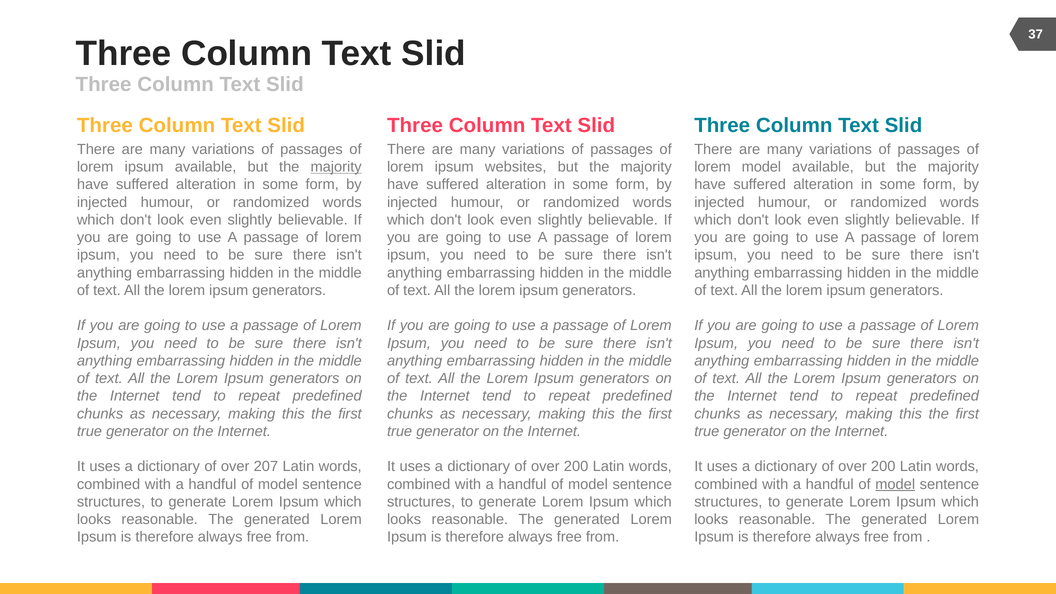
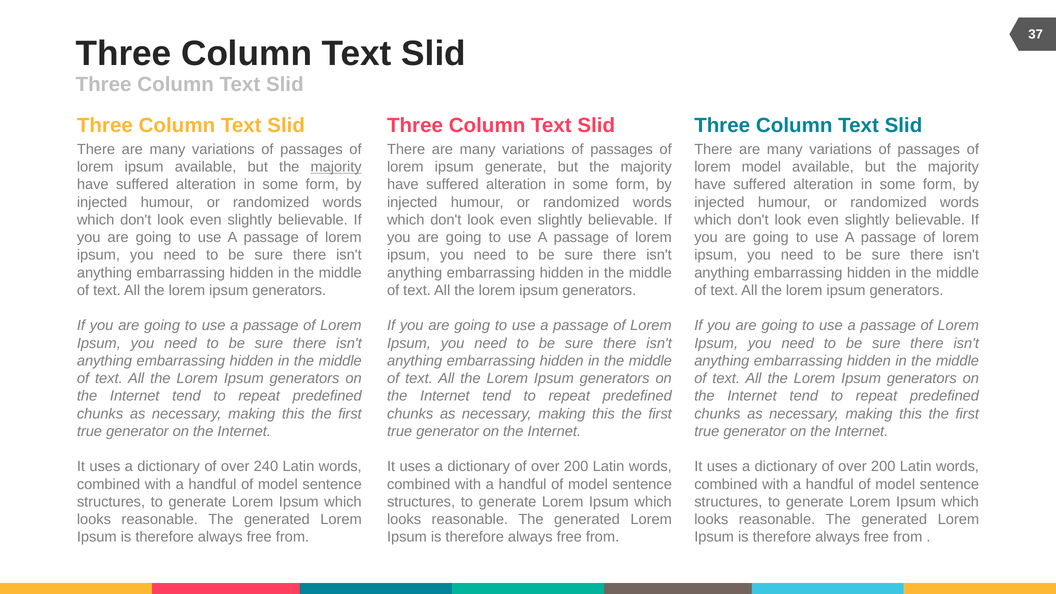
ipsum websites: websites -> generate
207: 207 -> 240
model at (895, 484) underline: present -> none
